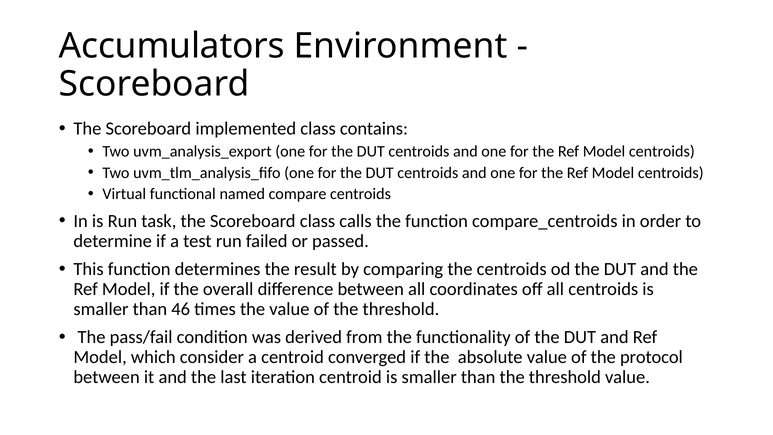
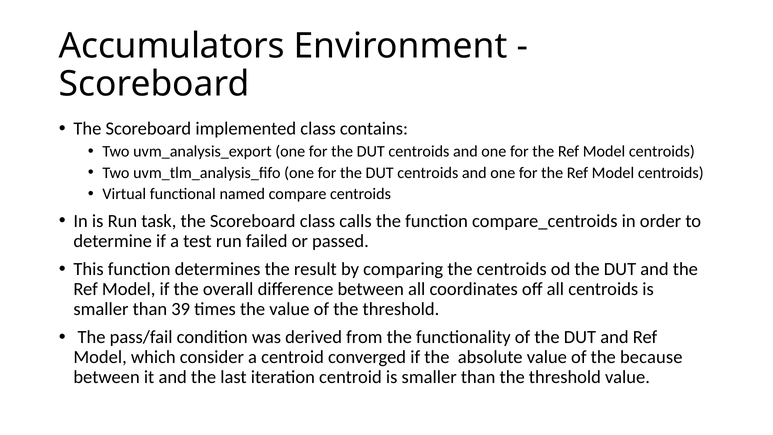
46: 46 -> 39
protocol: protocol -> because
